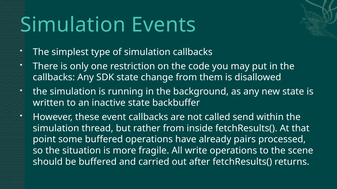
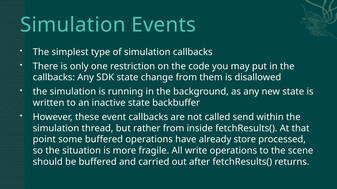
pairs: pairs -> store
